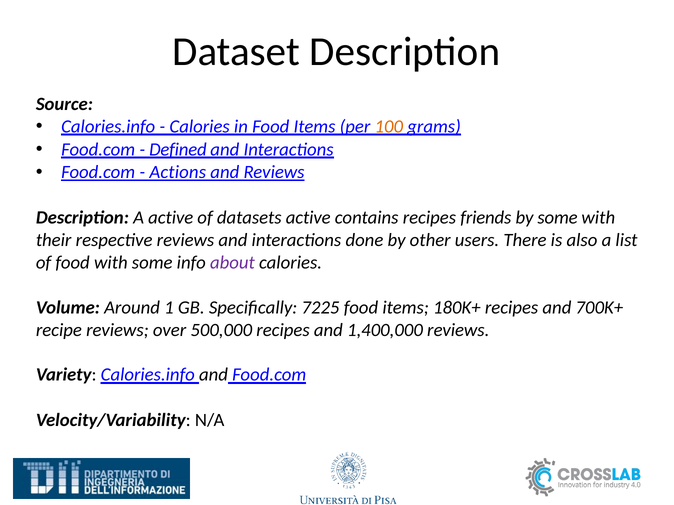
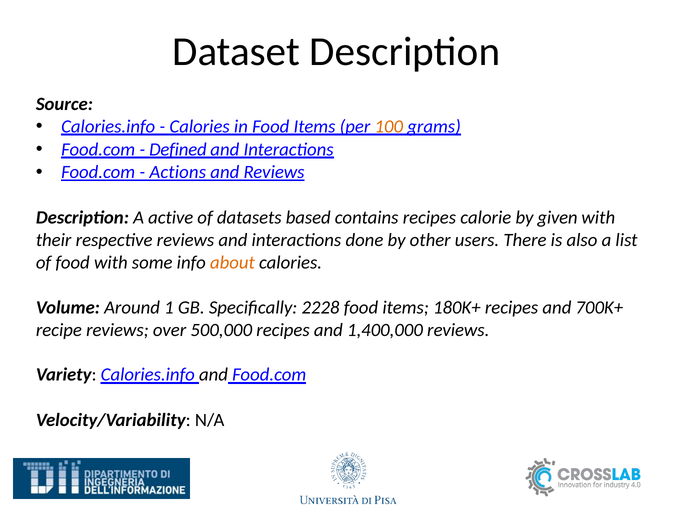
datasets active: active -> based
friends: friends -> calorie
by some: some -> given
about colour: purple -> orange
7225: 7225 -> 2228
